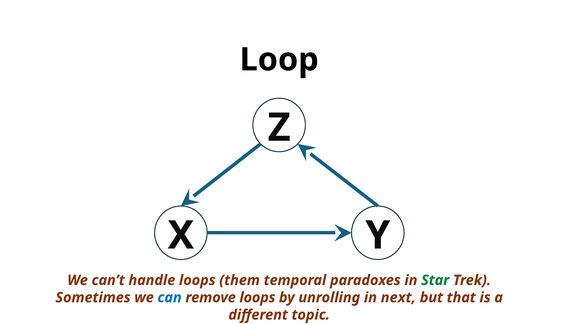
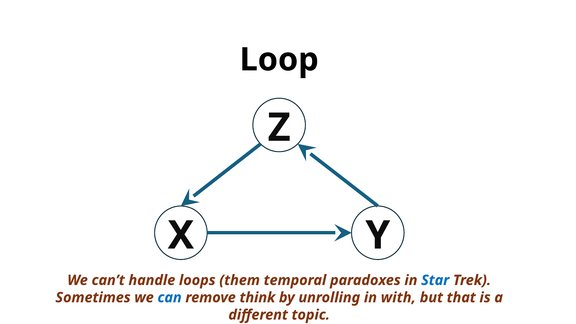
Star colour: green -> blue
remove loops: loops -> think
next: next -> with
